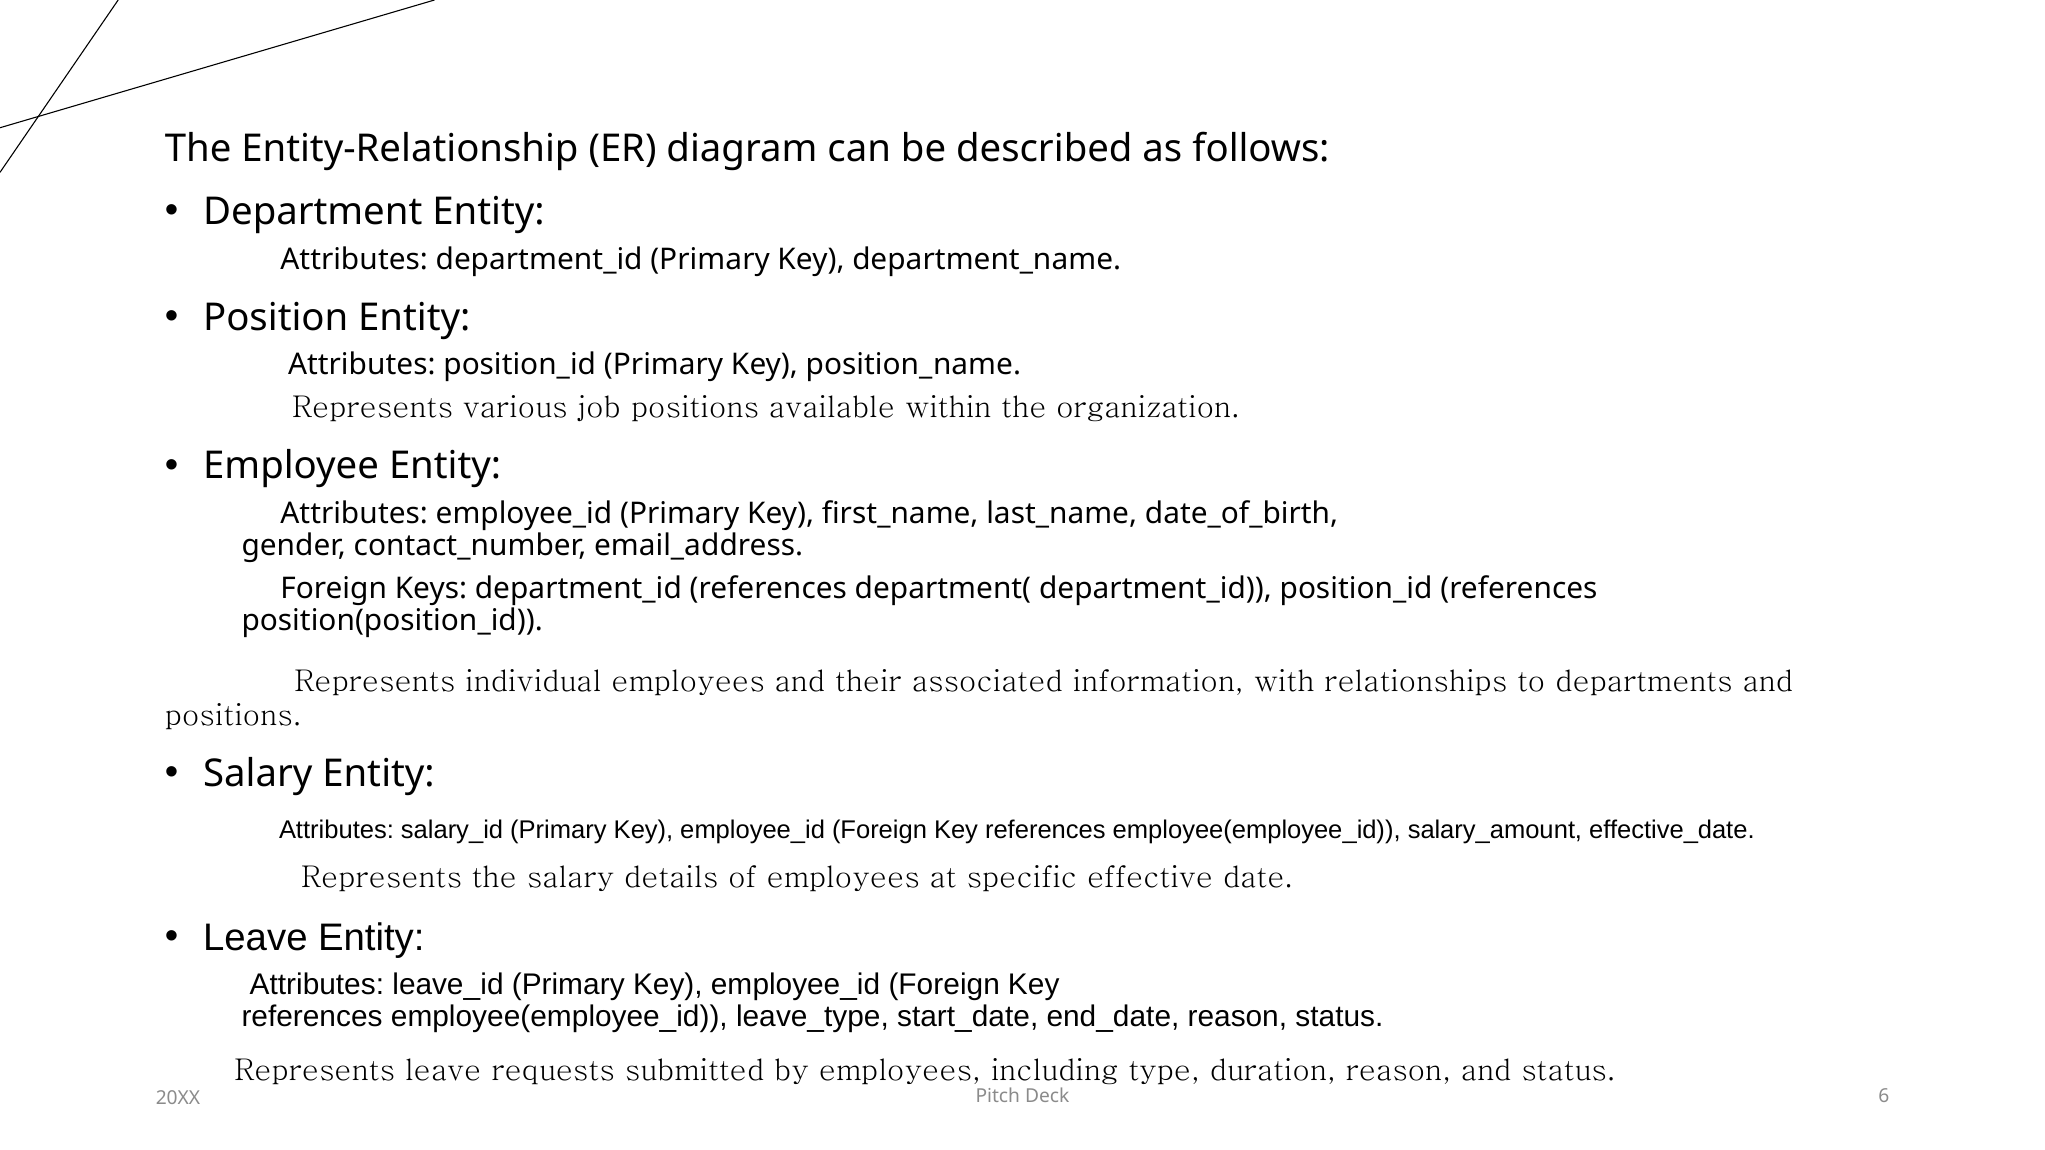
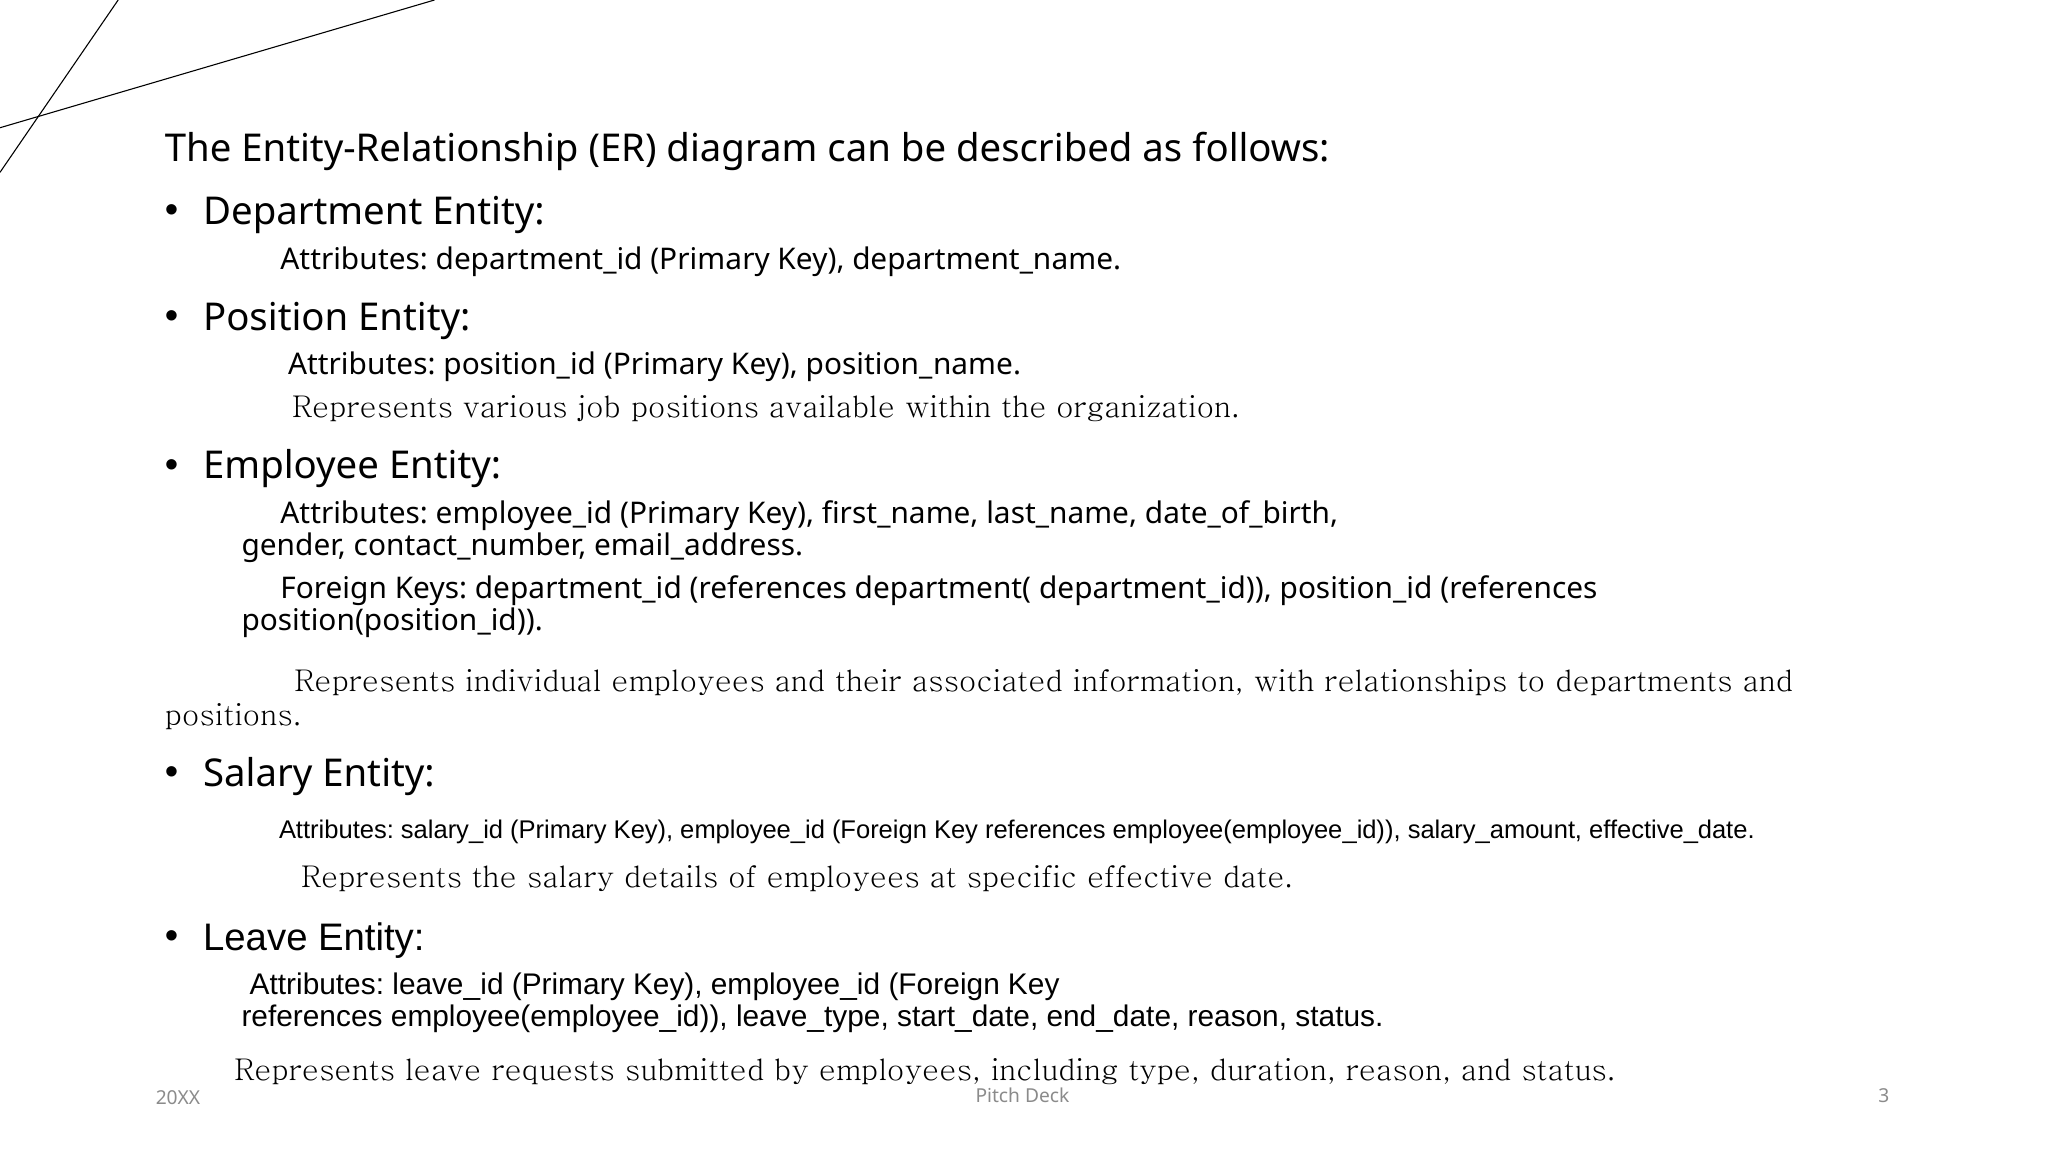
6: 6 -> 3
